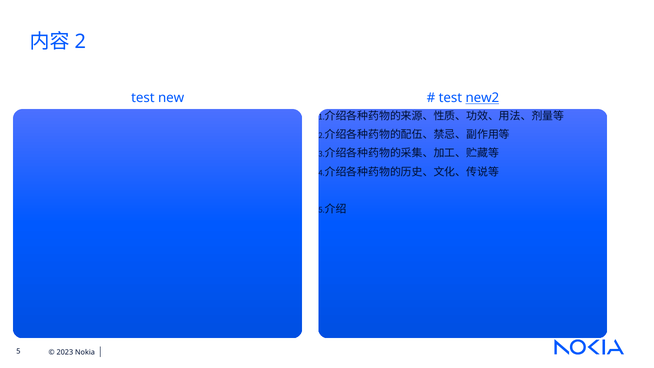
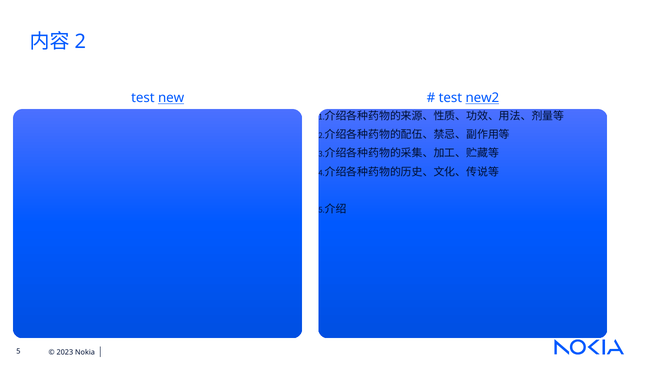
new underline: none -> present
